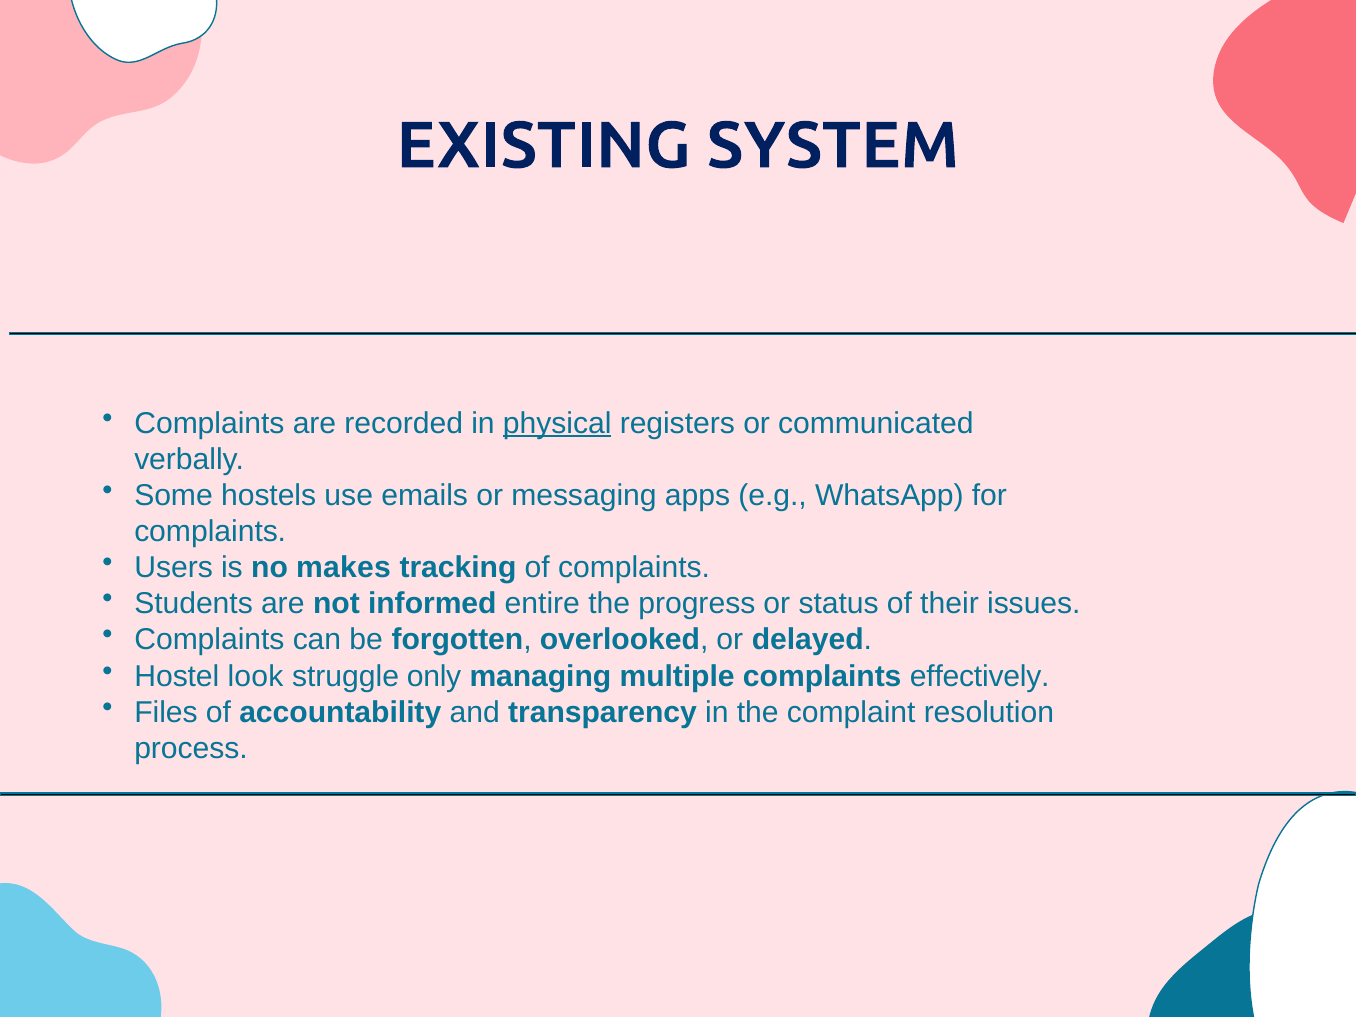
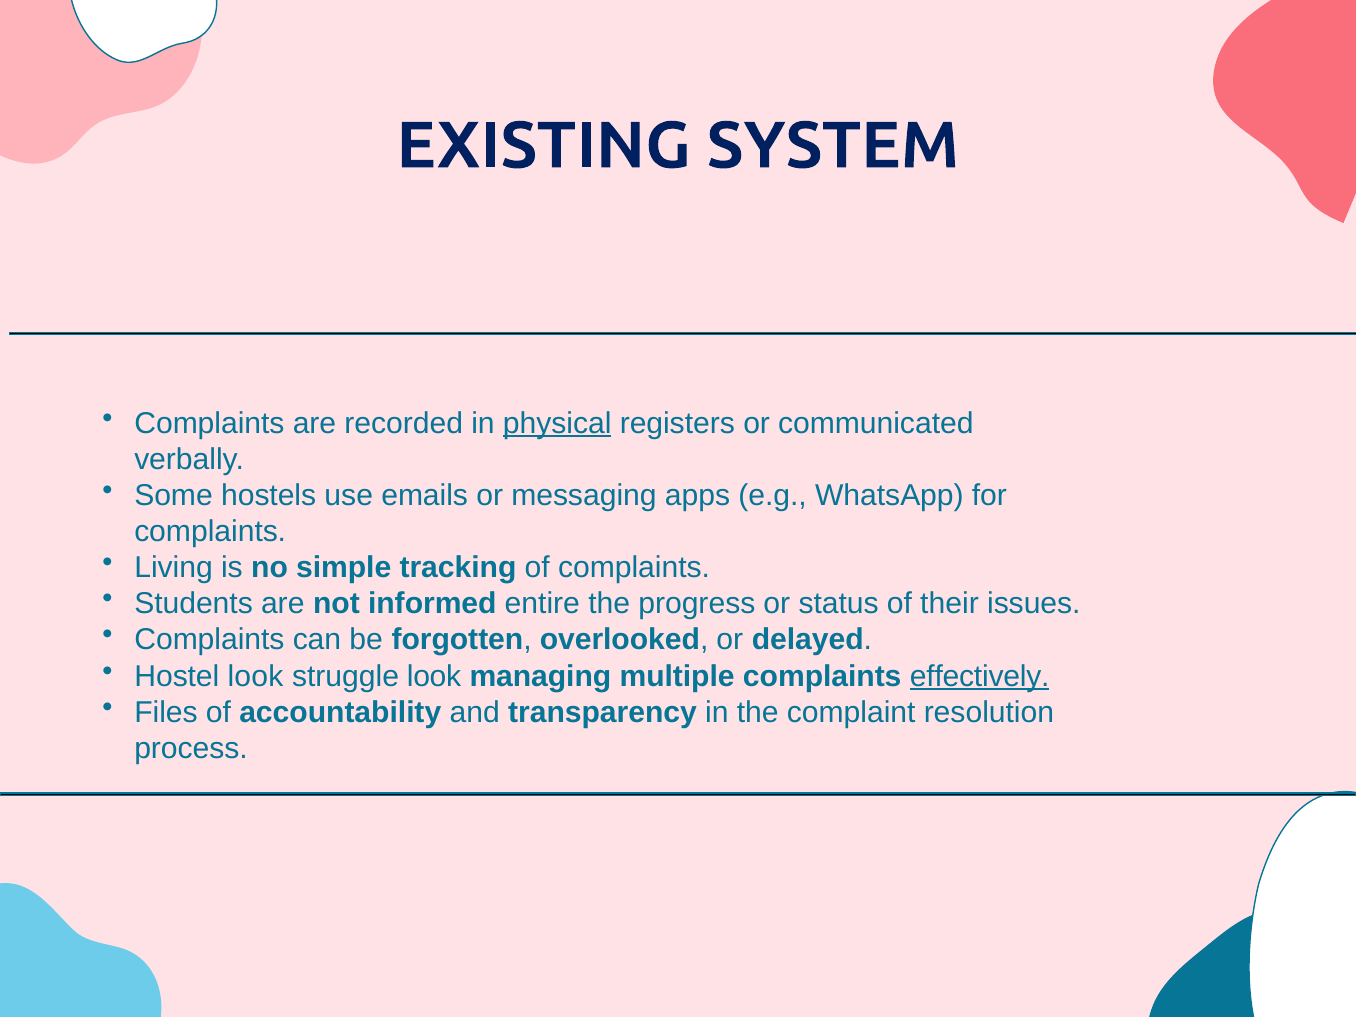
Users: Users -> Living
makes: makes -> simple
struggle only: only -> look
effectively underline: none -> present
